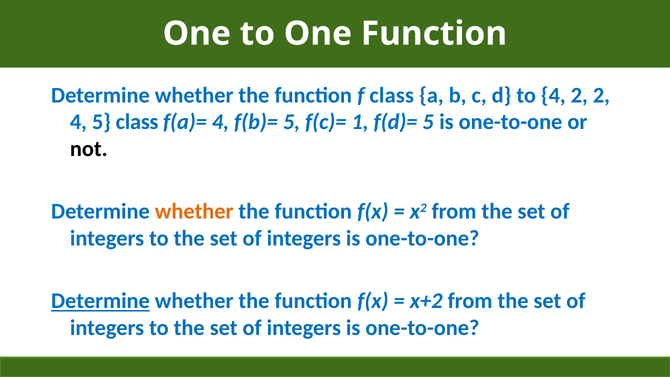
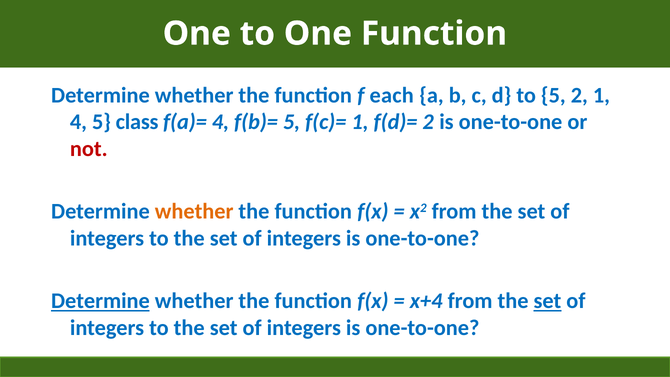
f class: class -> each
to 4: 4 -> 5
2 2: 2 -> 1
f(d)= 5: 5 -> 2
not colour: black -> red
x+2: x+2 -> x+4
set at (547, 301) underline: none -> present
